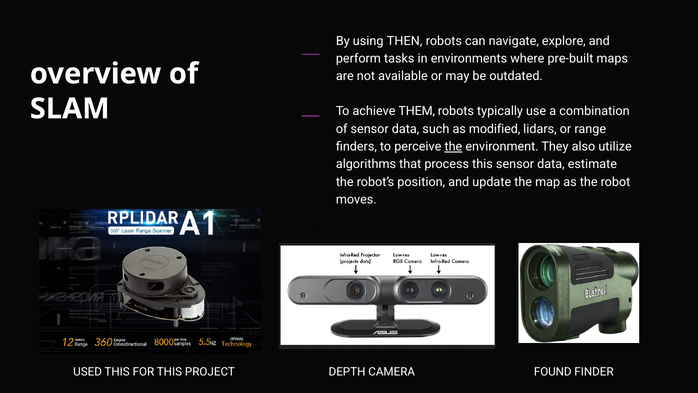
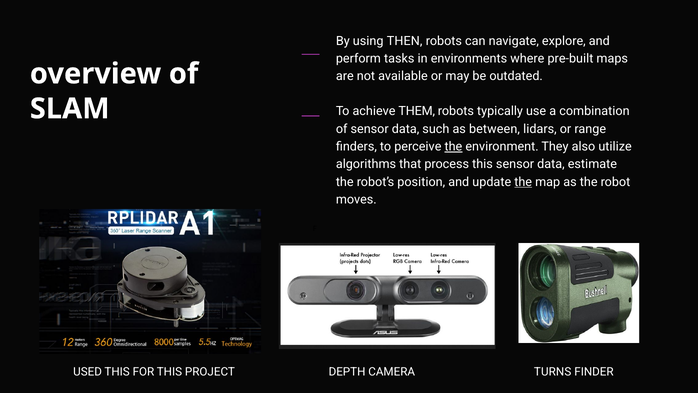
modified: modified -> between
the at (523, 182) underline: none -> present
FOUND: FOUND -> TURNS
